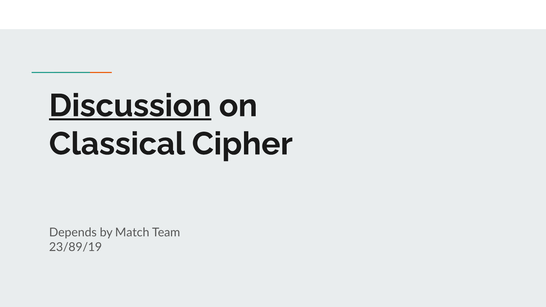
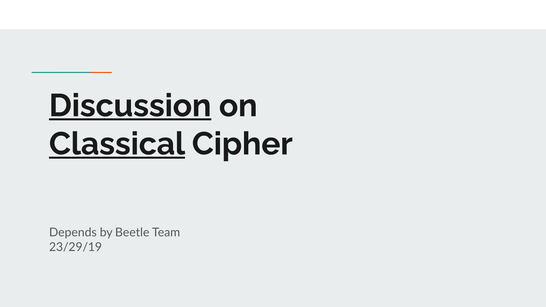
Classical underline: none -> present
Match: Match -> Beetle
23/89/19: 23/89/19 -> 23/29/19
